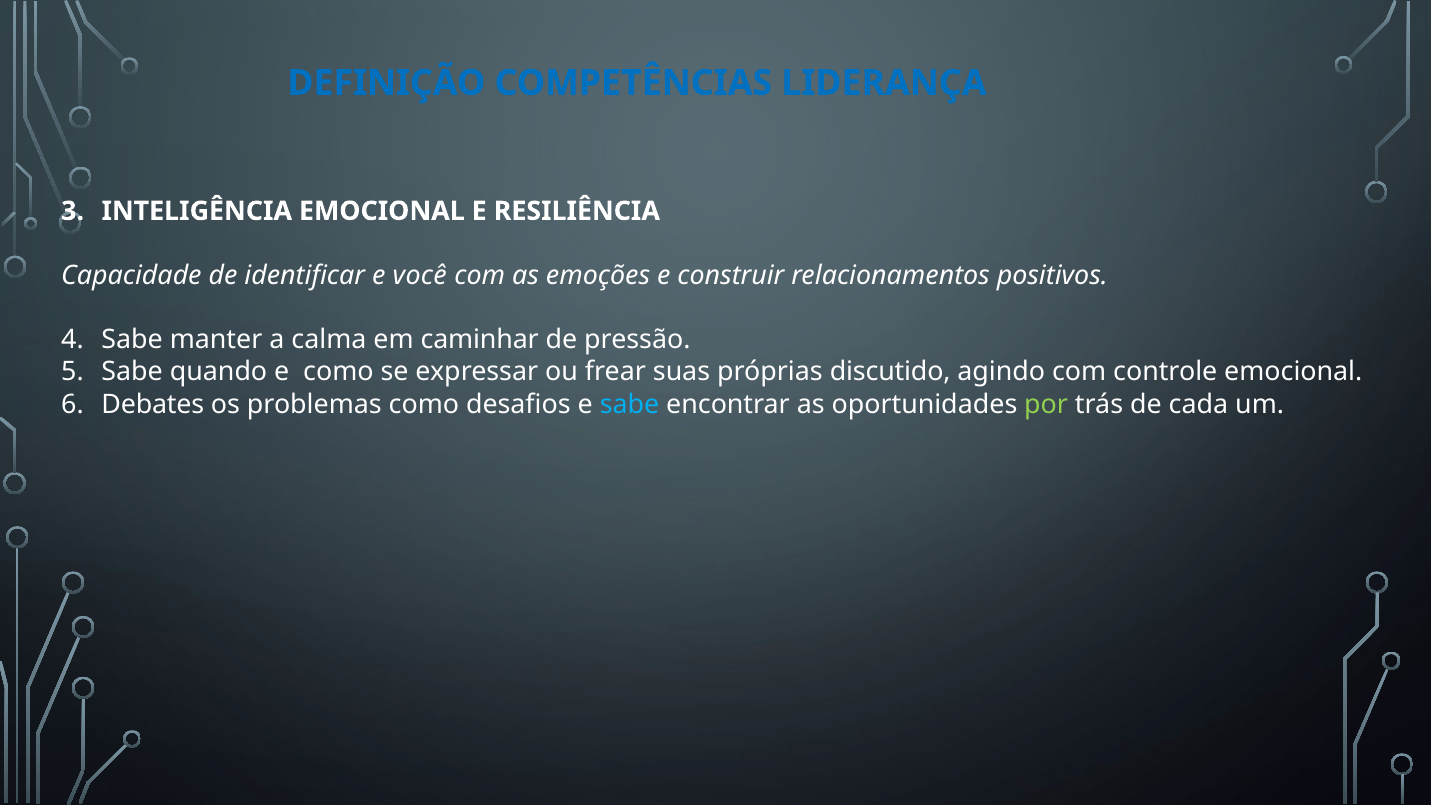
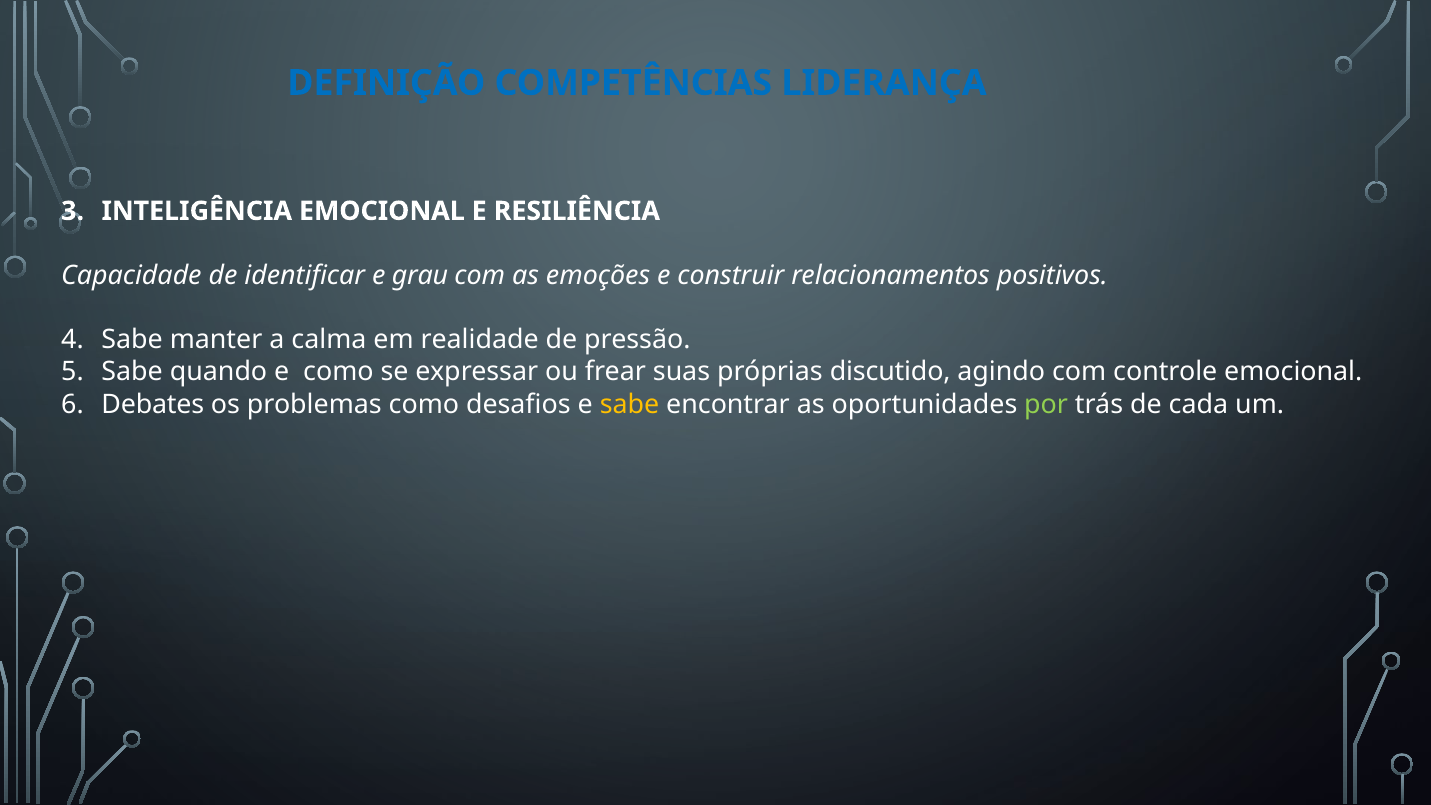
você: você -> grau
caminhar: caminhar -> realidade
sabe at (630, 404) colour: light blue -> yellow
